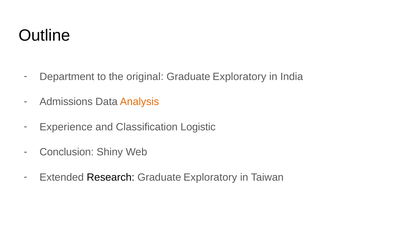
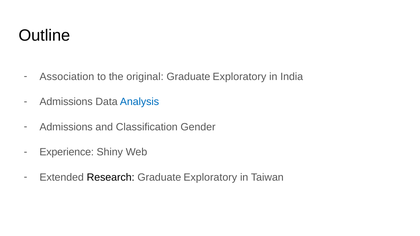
Department: Department -> Association
Analysis colour: orange -> blue
Experience at (66, 127): Experience -> Admissions
Logistic: Logistic -> Gender
Conclusion: Conclusion -> Experience
